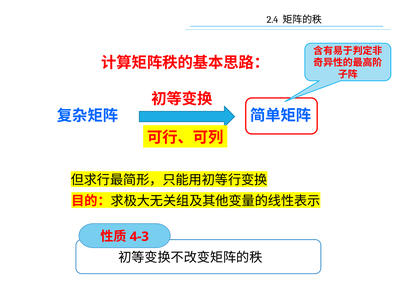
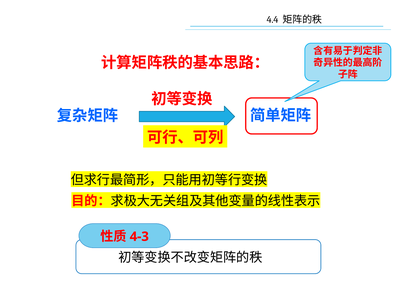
2.4: 2.4 -> 4.4
